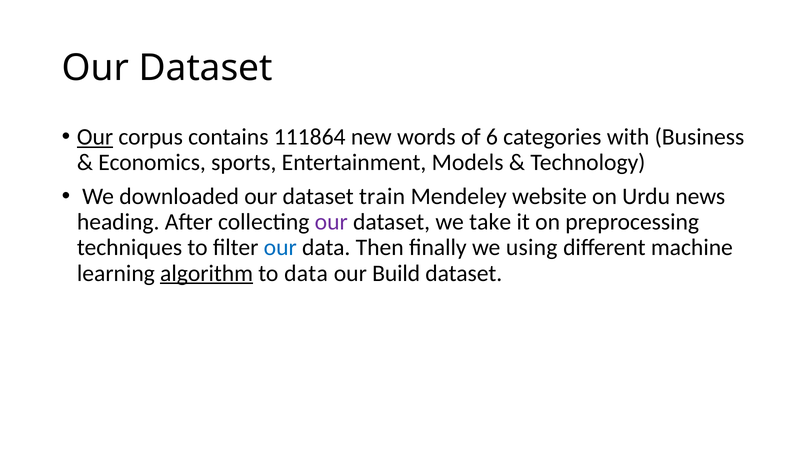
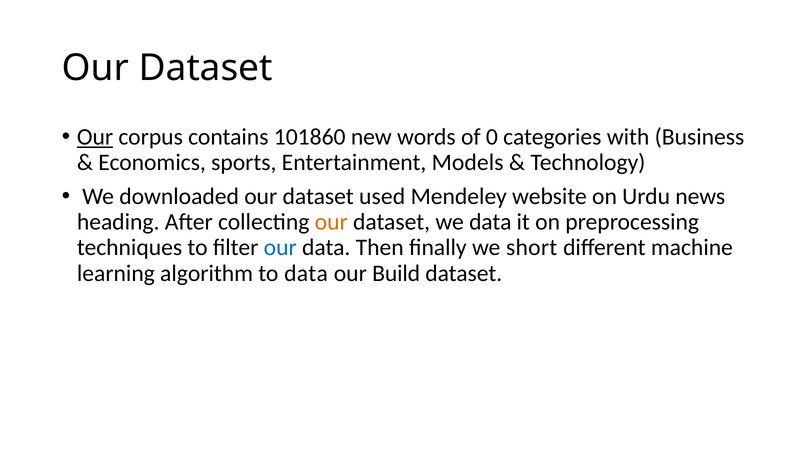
111864: 111864 -> 101860
6: 6 -> 0
train: train -> used
our at (331, 222) colour: purple -> orange
we take: take -> data
using: using -> short
algorithm underline: present -> none
